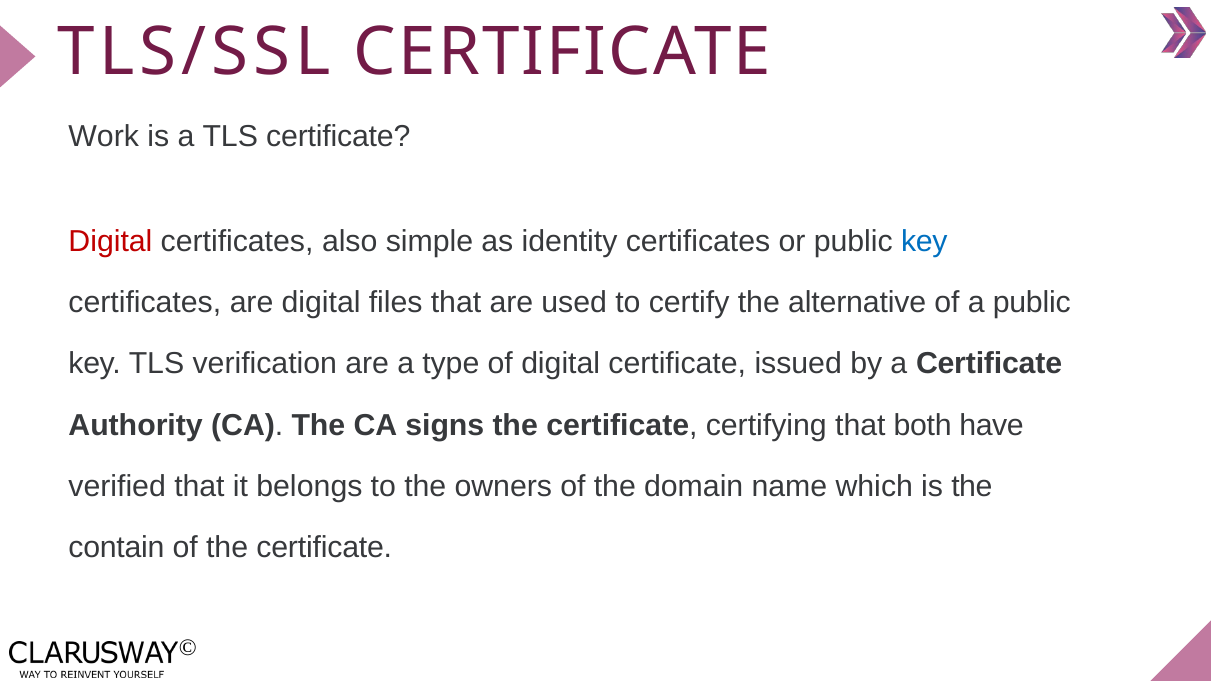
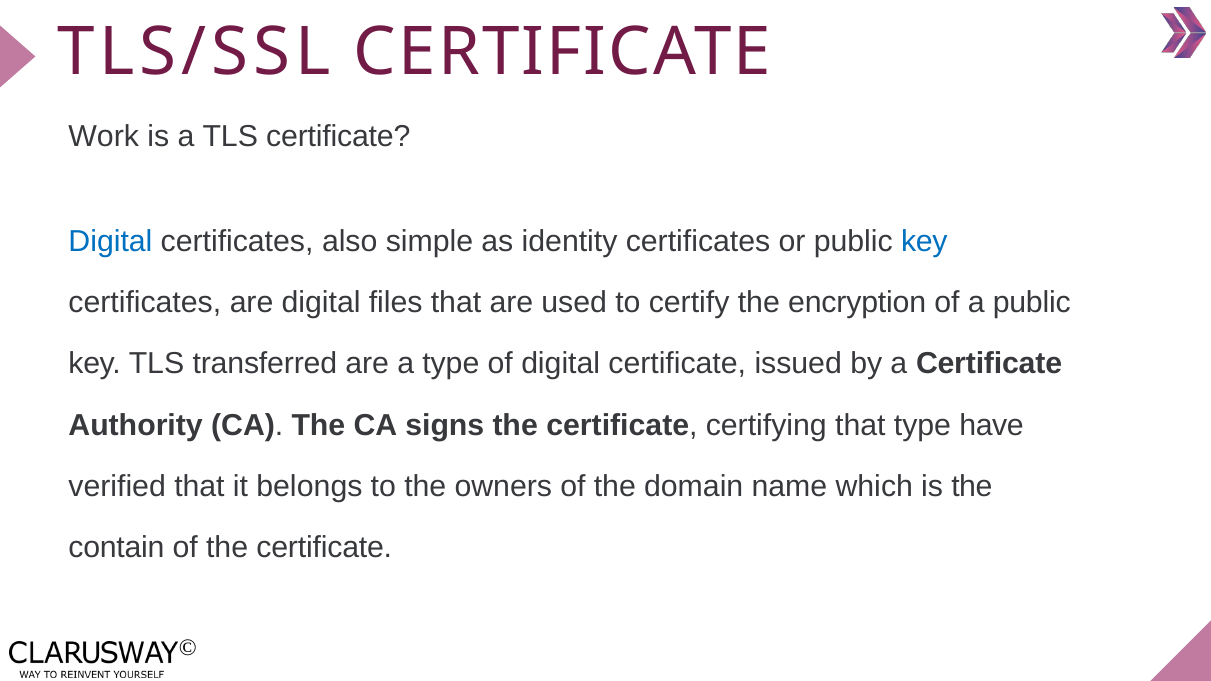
Digital at (110, 241) colour: red -> blue
alternative: alternative -> encryption
verification: verification -> transferred
that both: both -> type
